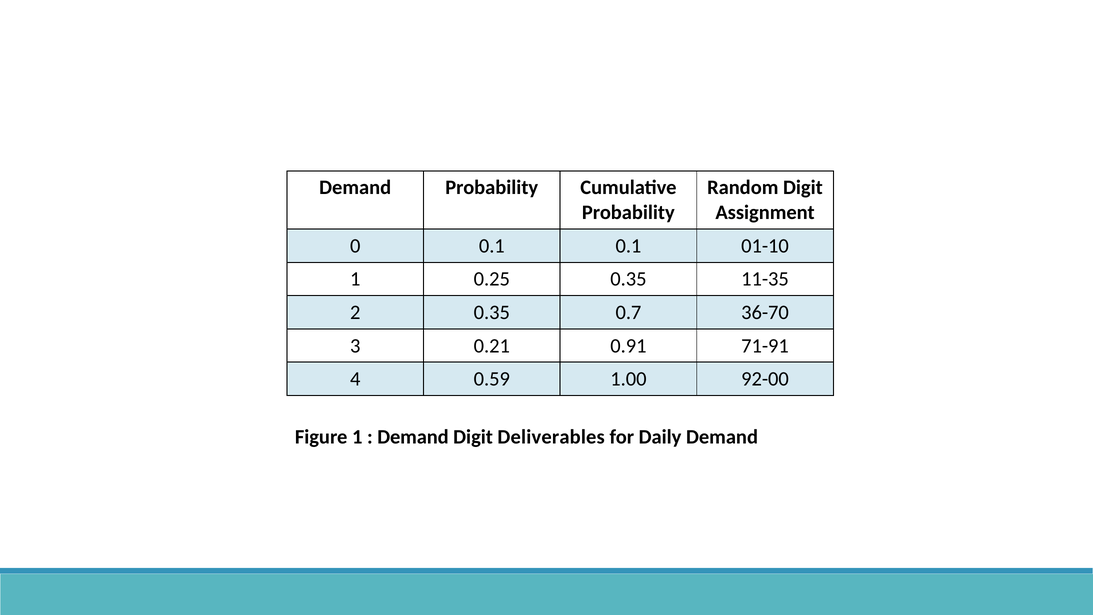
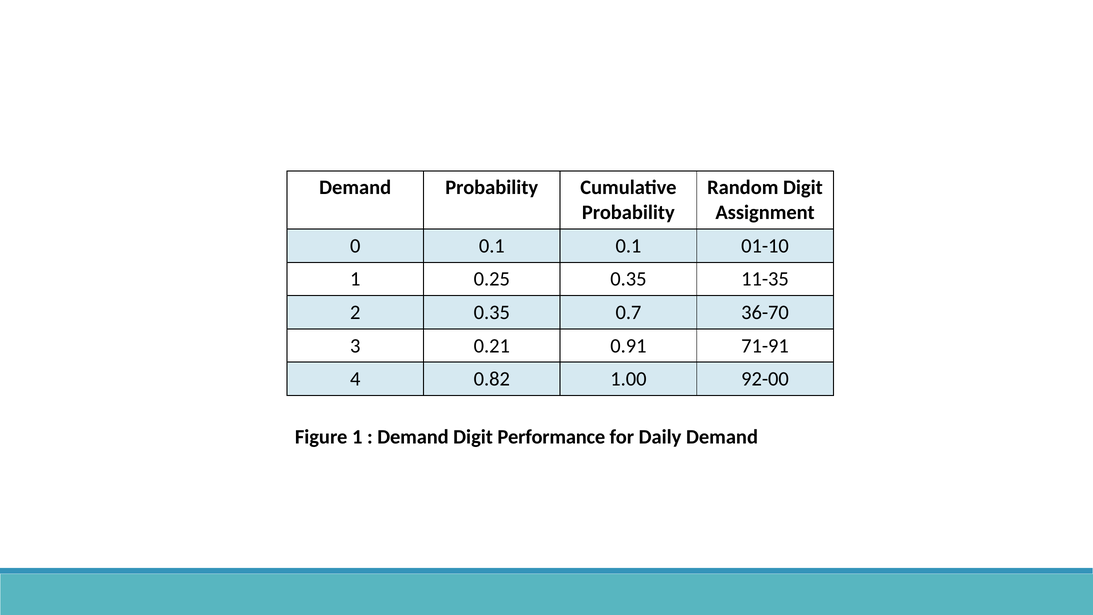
0.59: 0.59 -> 0.82
Deliverables: Deliverables -> Performance
